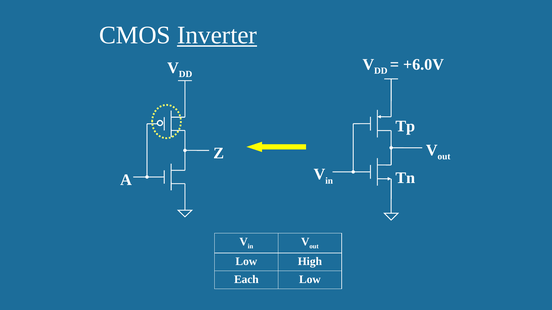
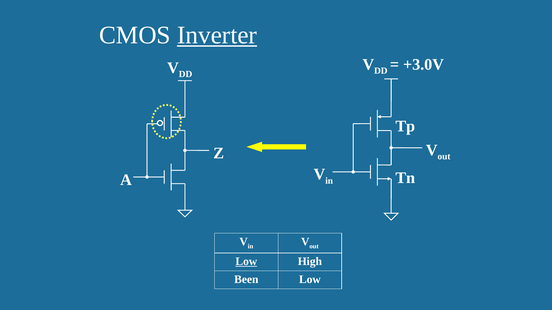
+6.0V: +6.0V -> +3.0V
Low at (246, 262) underline: none -> present
Each: Each -> Been
